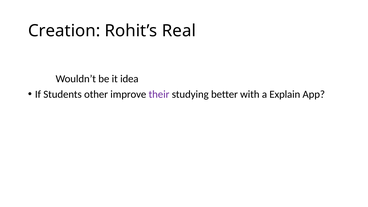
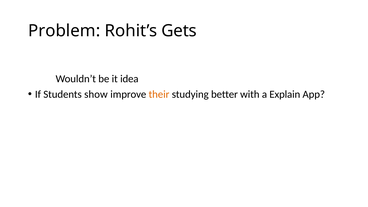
Creation: Creation -> Problem
Real: Real -> Gets
other: other -> show
their colour: purple -> orange
